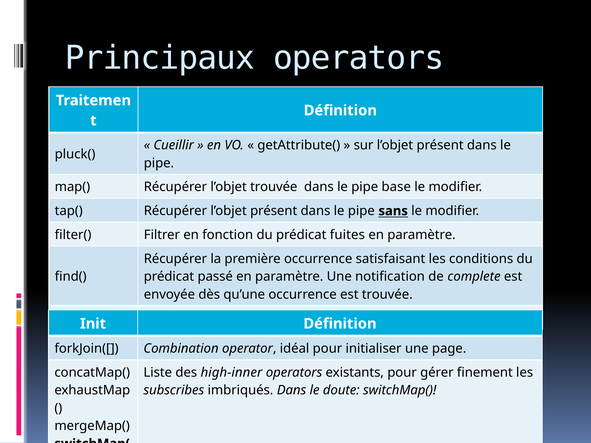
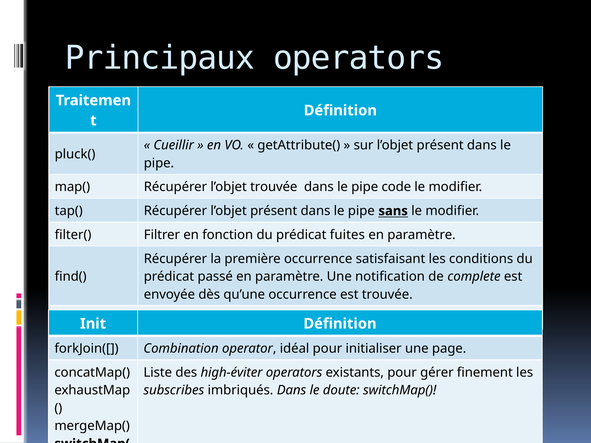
base: base -> code
high-inner: high-inner -> high-éviter
